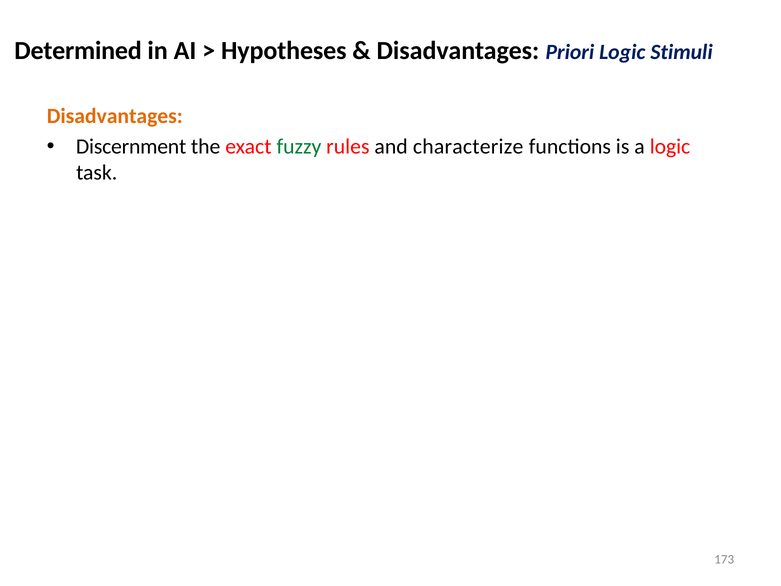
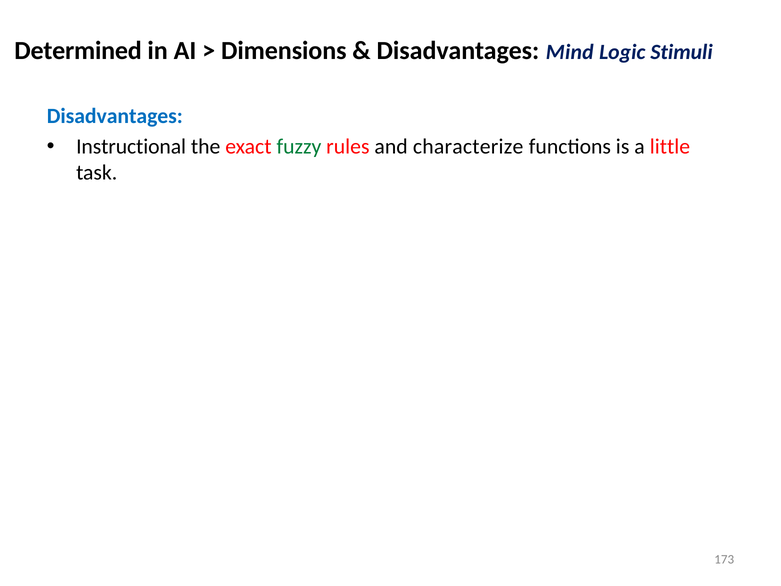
Hypotheses: Hypotheses -> Dimensions
Priori: Priori -> Mind
Disadvantages at (115, 116) colour: orange -> blue
Discernment: Discernment -> Instructional
a logic: logic -> little
